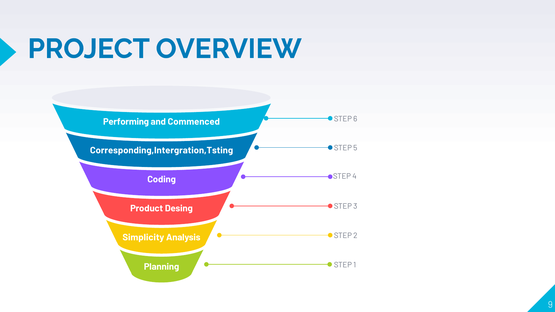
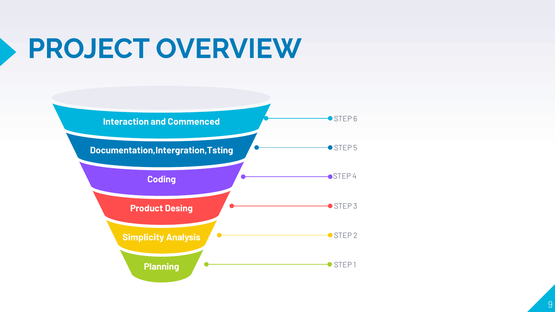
Performing: Performing -> Interaction
Corresponding,Intergration,Tsting: Corresponding,Intergration,Tsting -> Documentation,Intergration,Tsting
